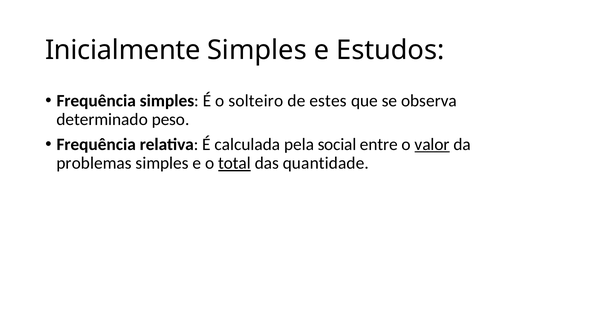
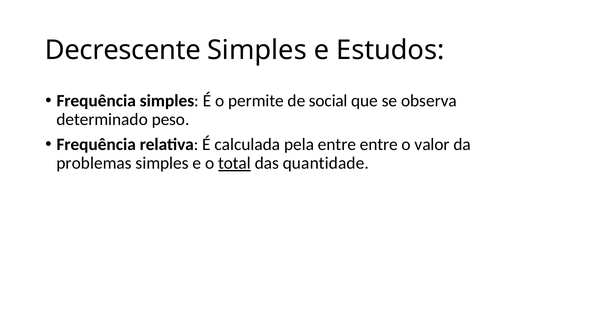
Inicialmente: Inicialmente -> Decrescente
solteiro: solteiro -> permite
estes: estes -> social
pela social: social -> entre
valor underline: present -> none
